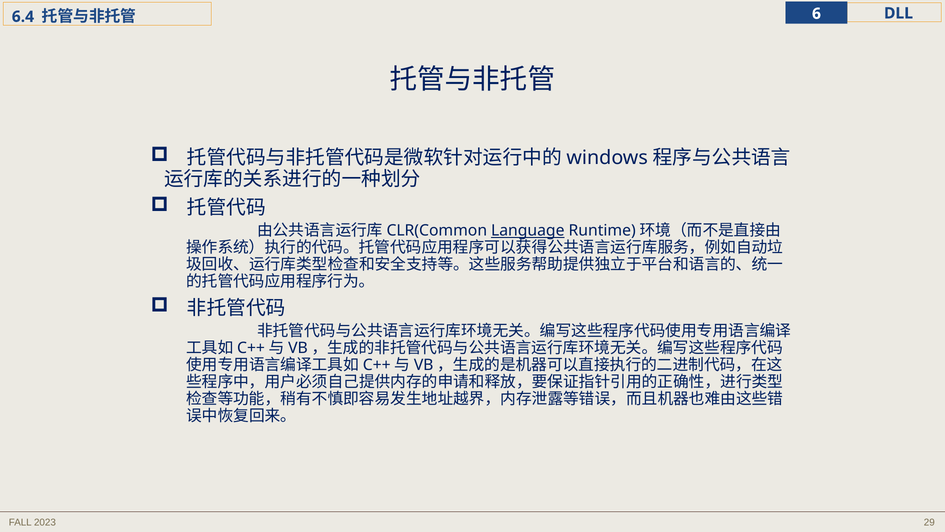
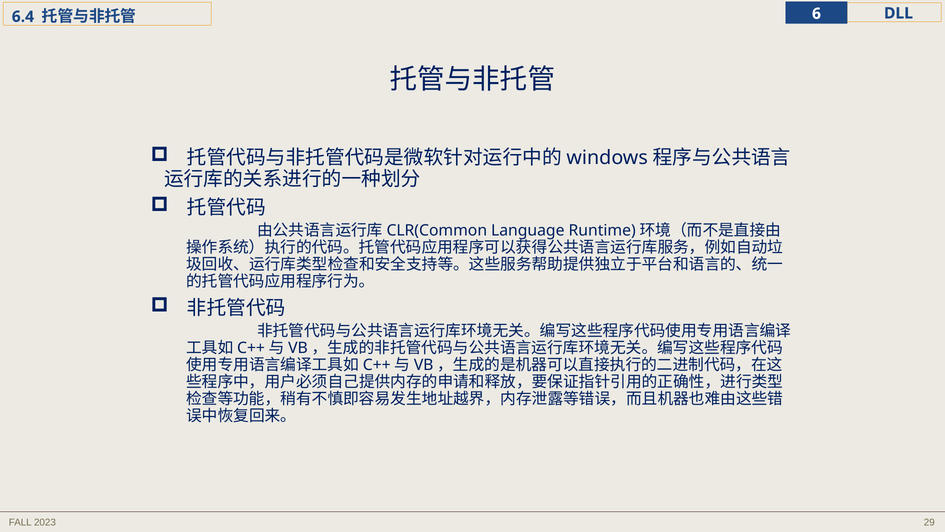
Language underline: present -> none
